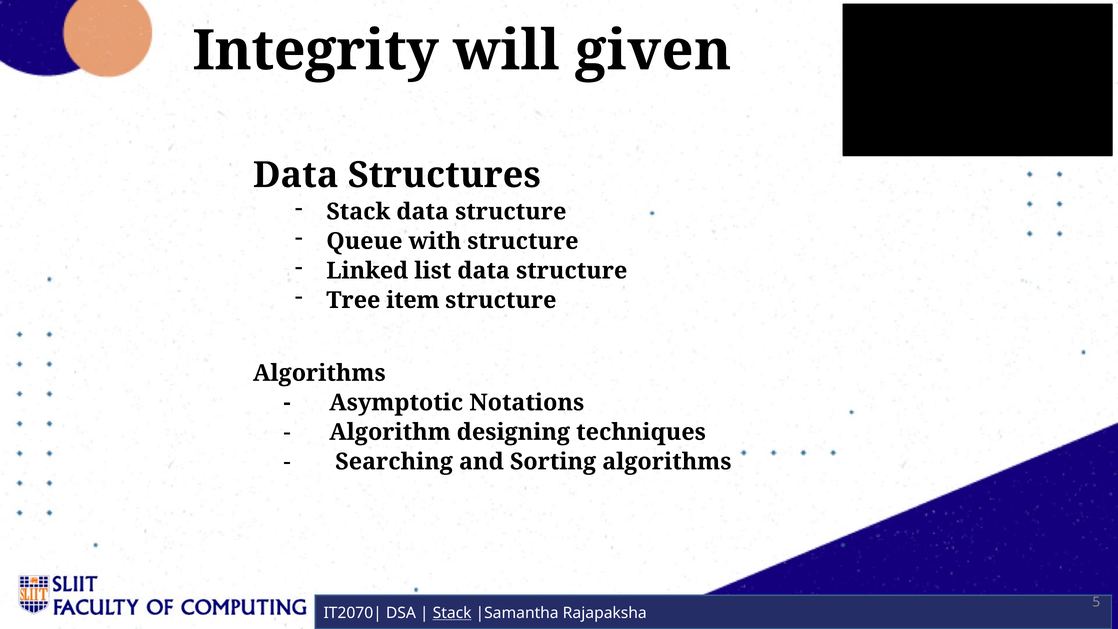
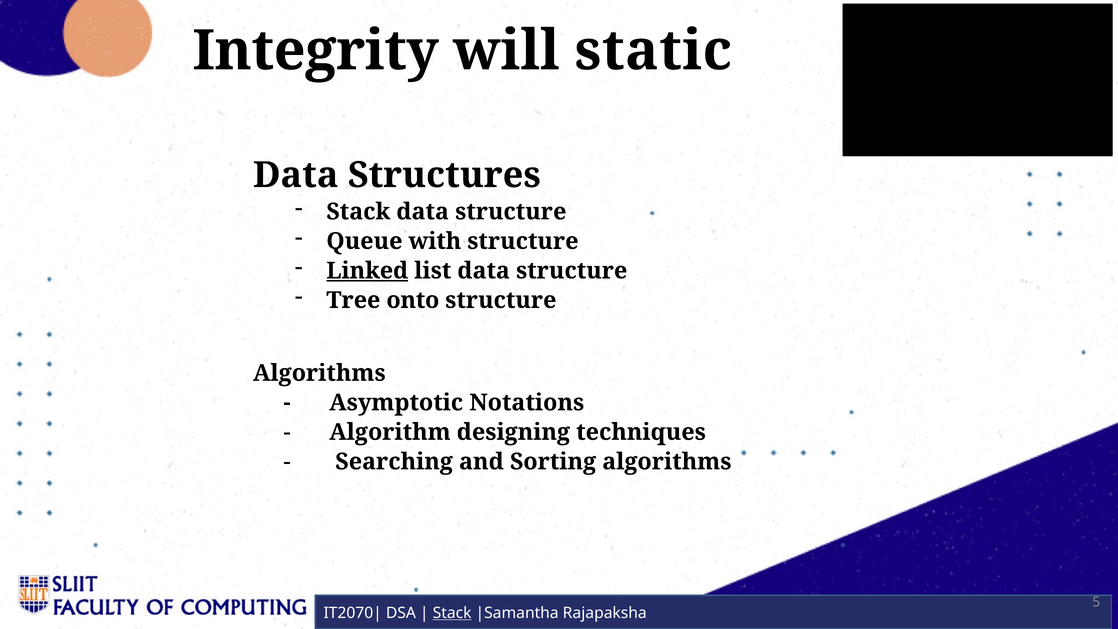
given: given -> static
Linked underline: none -> present
item: item -> onto
